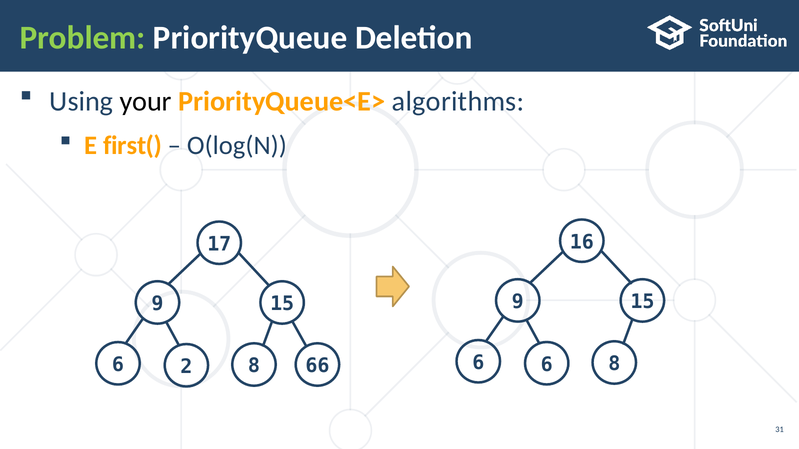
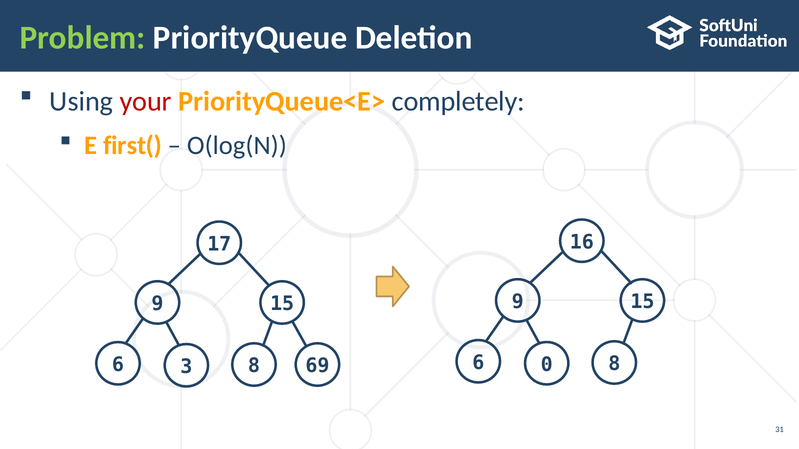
your colour: black -> red
algorithms: algorithms -> completely
6 6: 6 -> 0
2: 2 -> 3
66: 66 -> 69
